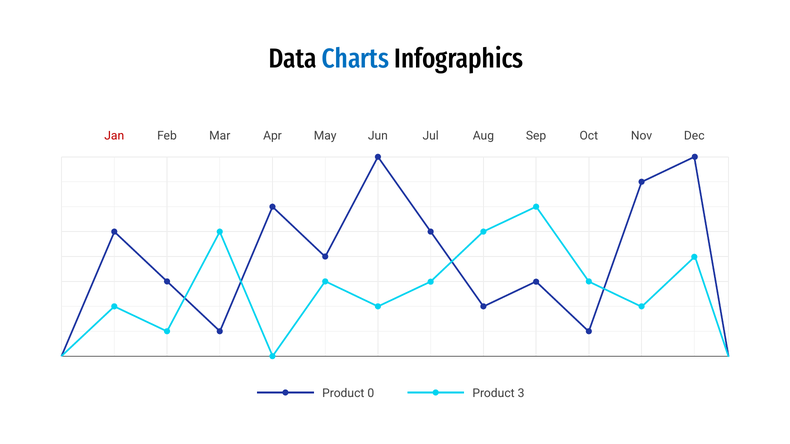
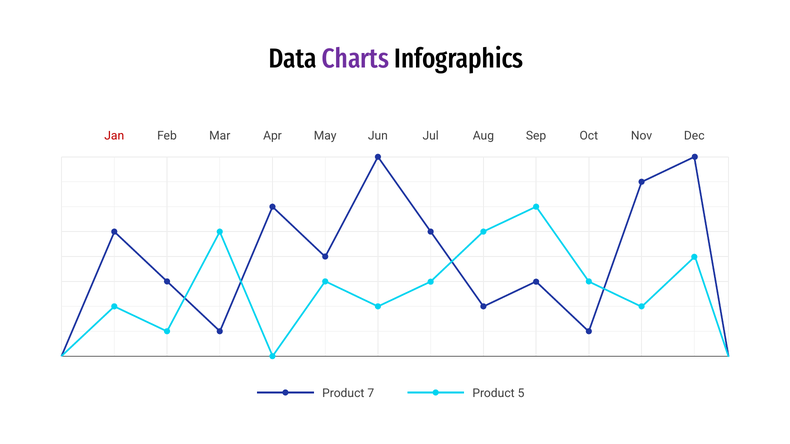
Charts colour: blue -> purple
0: 0 -> 7
3: 3 -> 5
